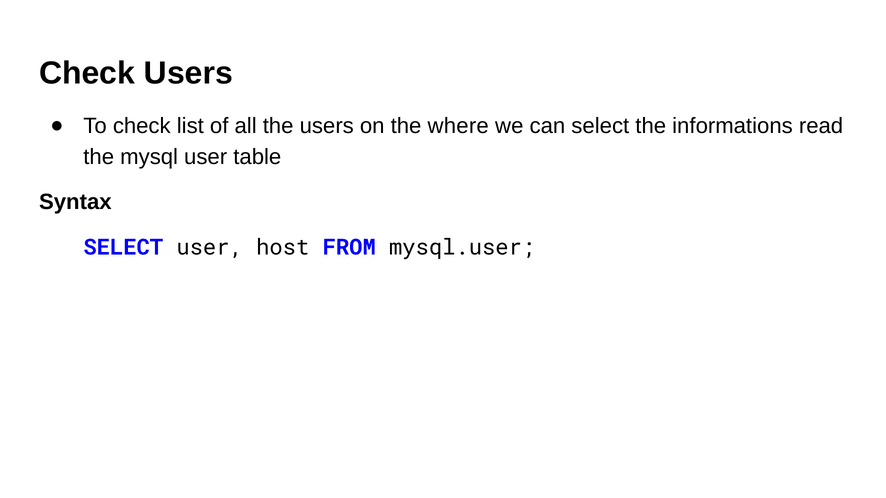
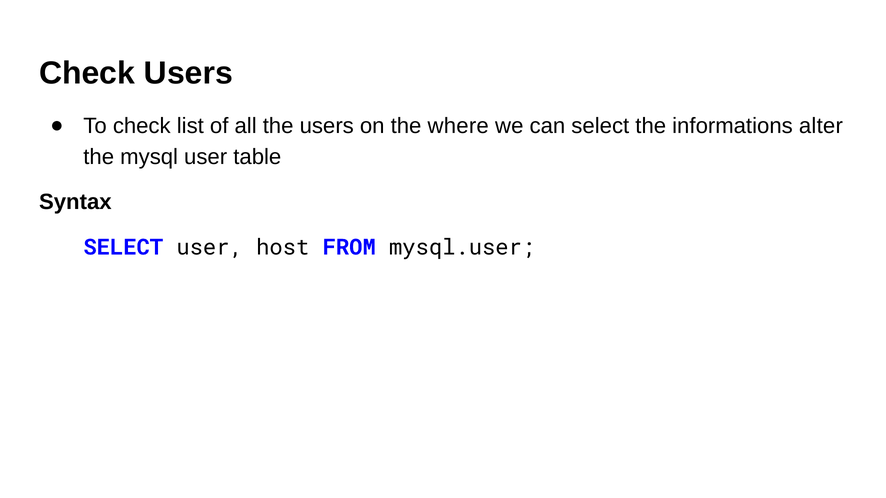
read: read -> alter
